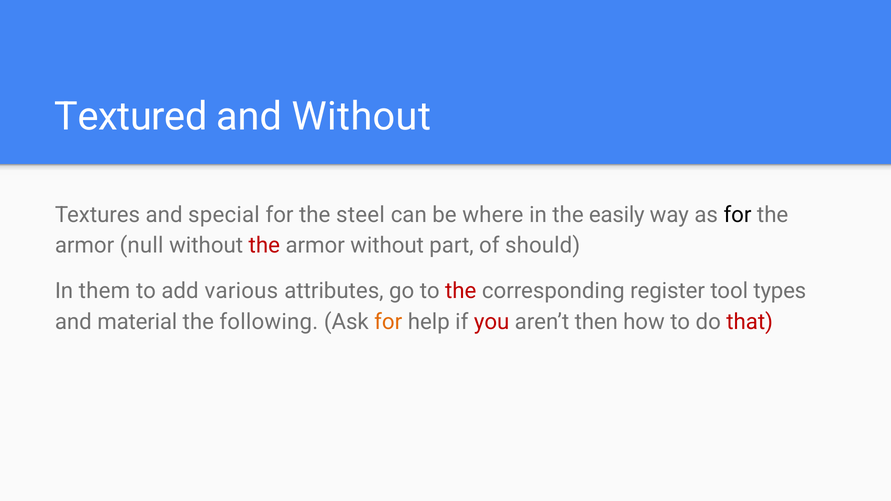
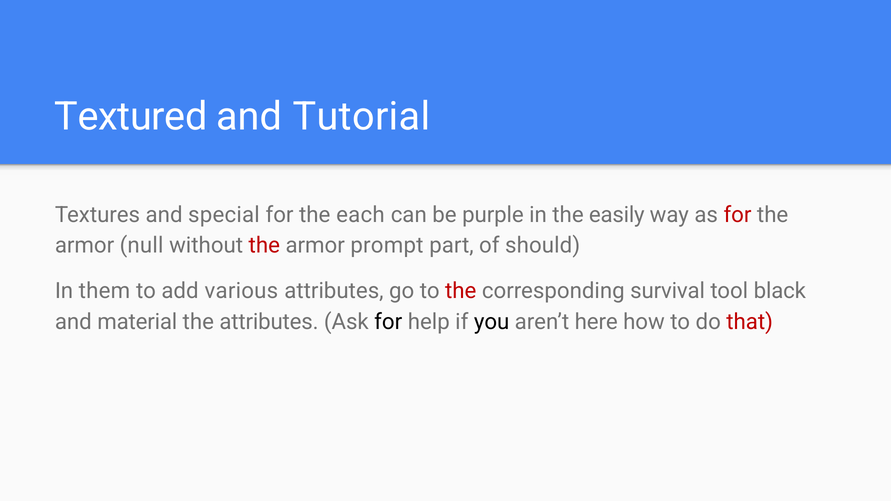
and Without: Without -> Tutorial
steel: steel -> each
where: where -> purple
for at (737, 215) colour: black -> red
armor without: without -> prompt
register: register -> survival
types: types -> black
the following: following -> attributes
for at (388, 322) colour: orange -> black
you colour: red -> black
then: then -> here
